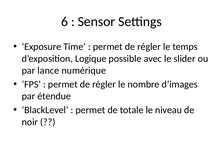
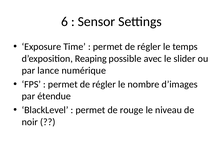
Logique: Logique -> Reaping
totale: totale -> rouge
